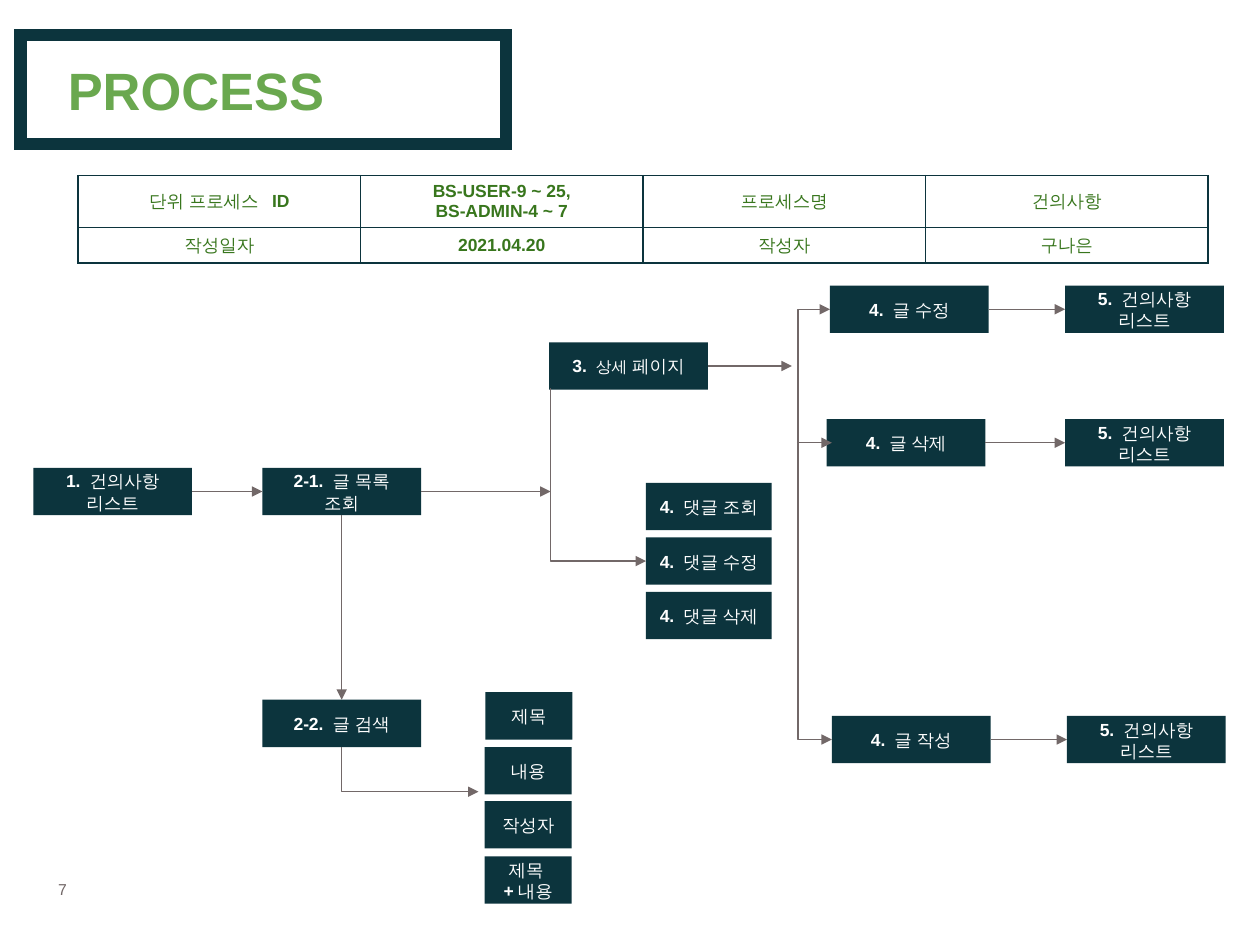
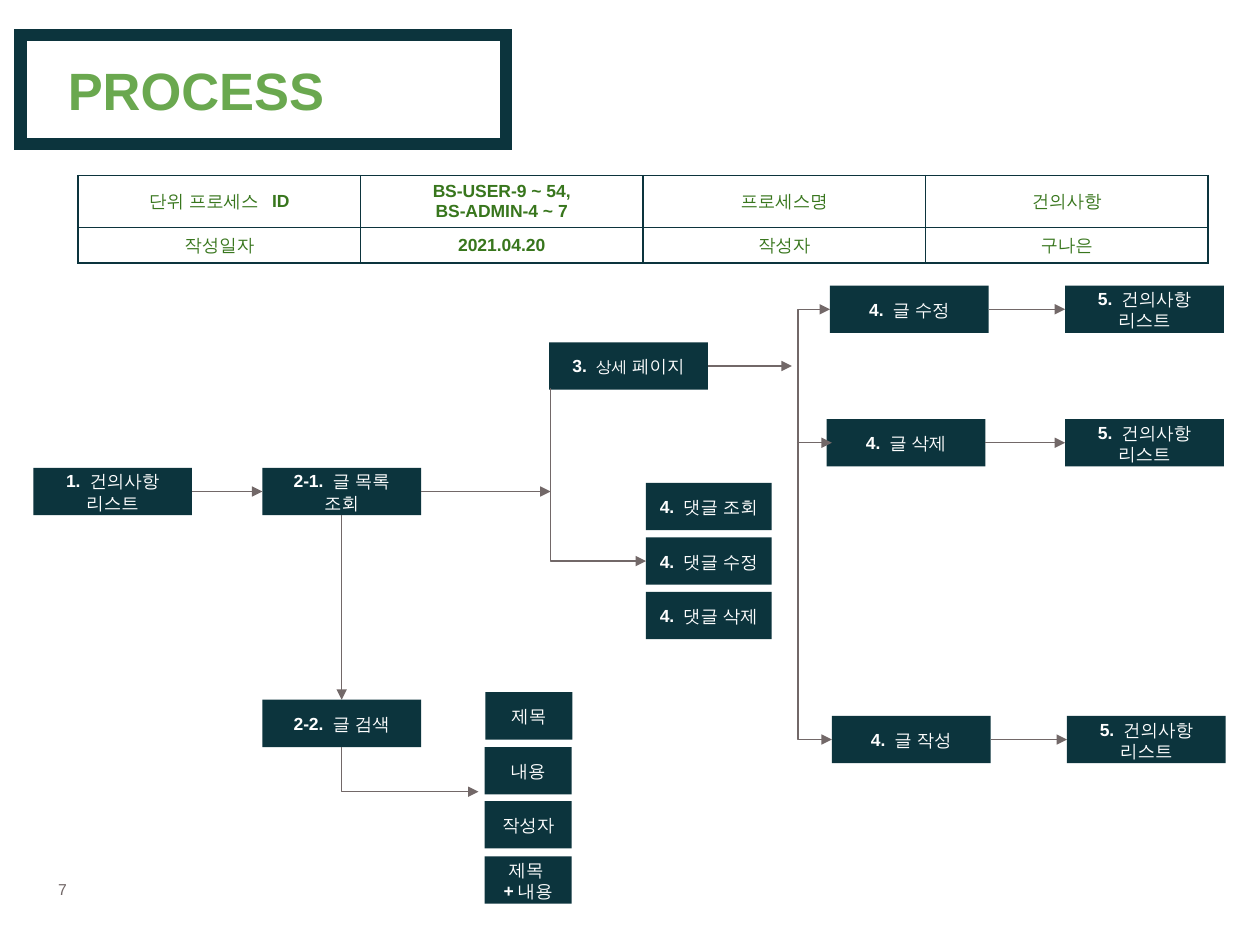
25: 25 -> 54
